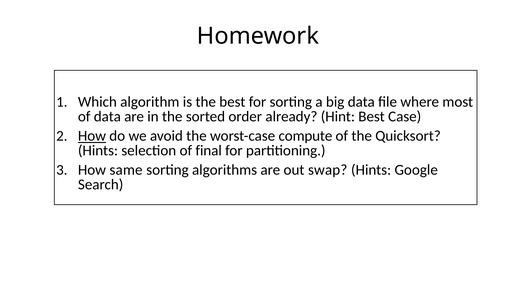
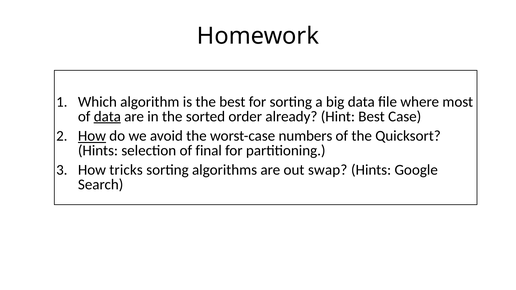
data at (107, 117) underline: none -> present
compute: compute -> numbers
same: same -> tricks
